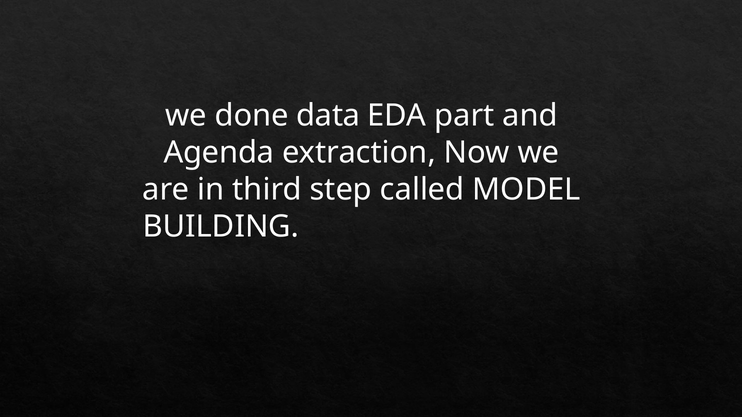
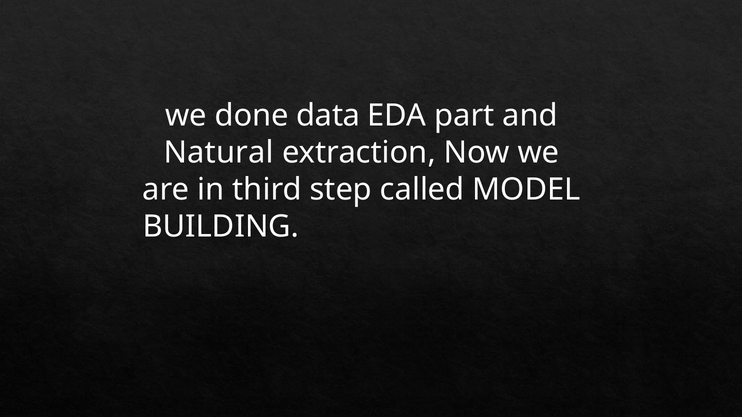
Agenda: Agenda -> Natural
